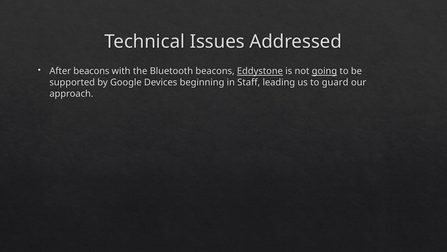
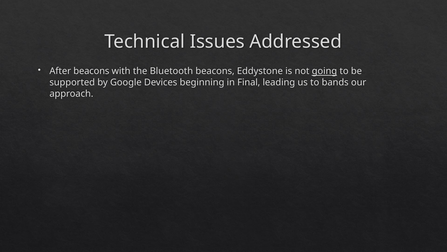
Eddystone underline: present -> none
Staff: Staff -> Final
guard: guard -> bands
